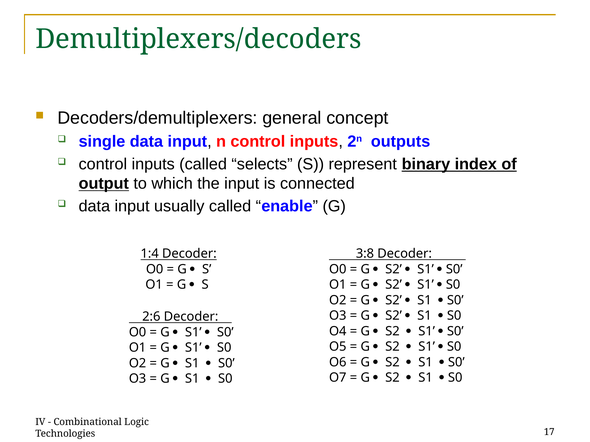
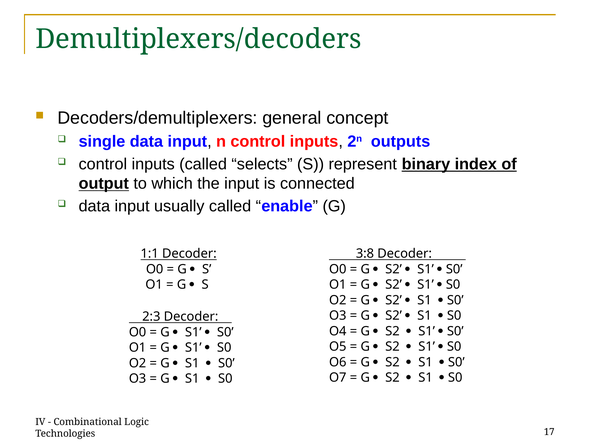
1:4: 1:4 -> 1:1
2:6: 2:6 -> 2:3
